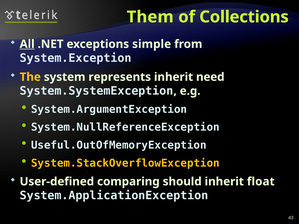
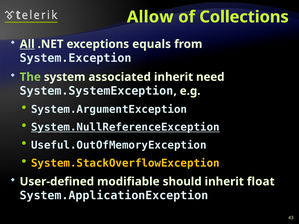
Them: Them -> Allow
simple: simple -> equals
The colour: yellow -> light green
represents: represents -> associated
System.NullReferenceException underline: none -> present
comparing: comparing -> modifiable
